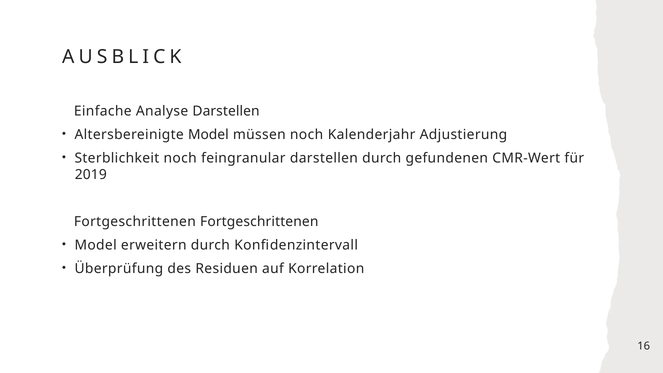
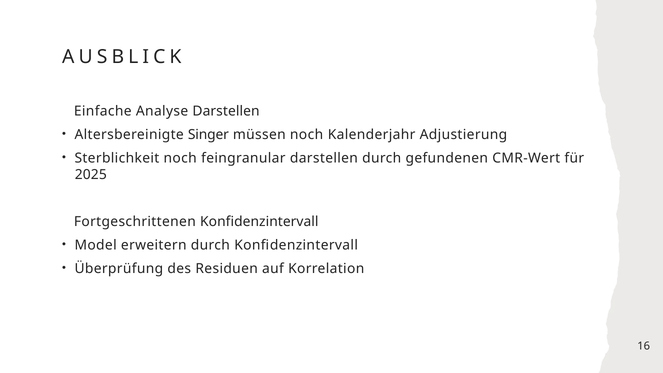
Altersbereinigte Model: Model -> Singer
2019: 2019 -> 2025
Fortgeschrittenen Fortgeschrittenen: Fortgeschrittenen -> Konfidenzintervall
